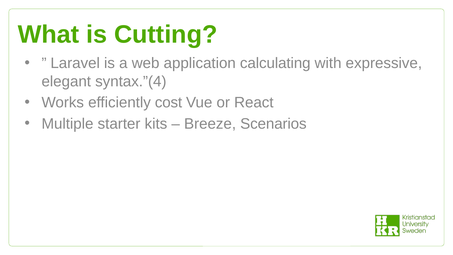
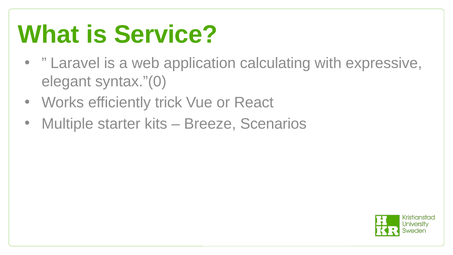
Cutting: Cutting -> Service
syntax.”(4: syntax.”(4 -> syntax.”(0
cost: cost -> trick
